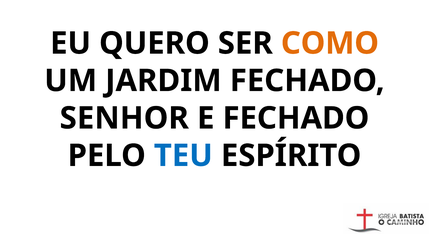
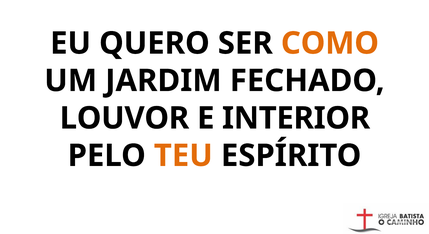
SENHOR: SENHOR -> LOUVOR
E FECHADO: FECHADO -> INTERIOR
TEU colour: blue -> orange
